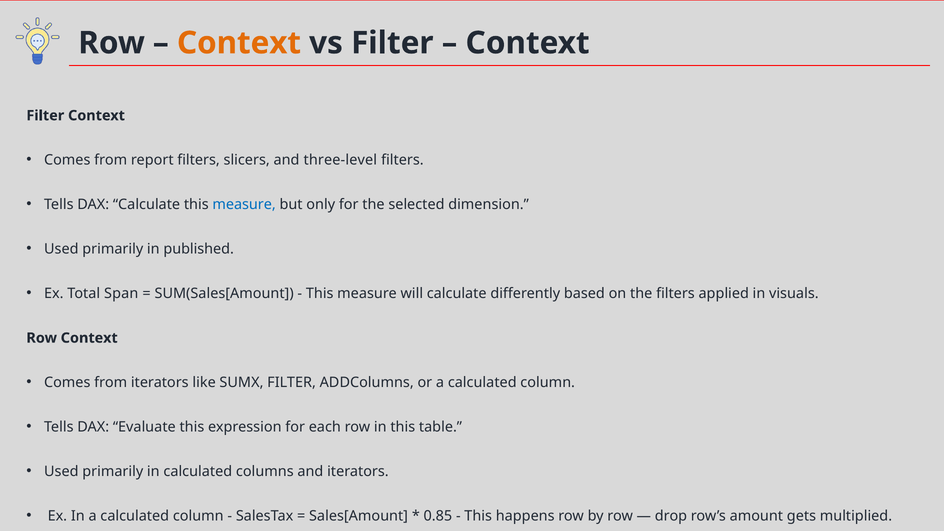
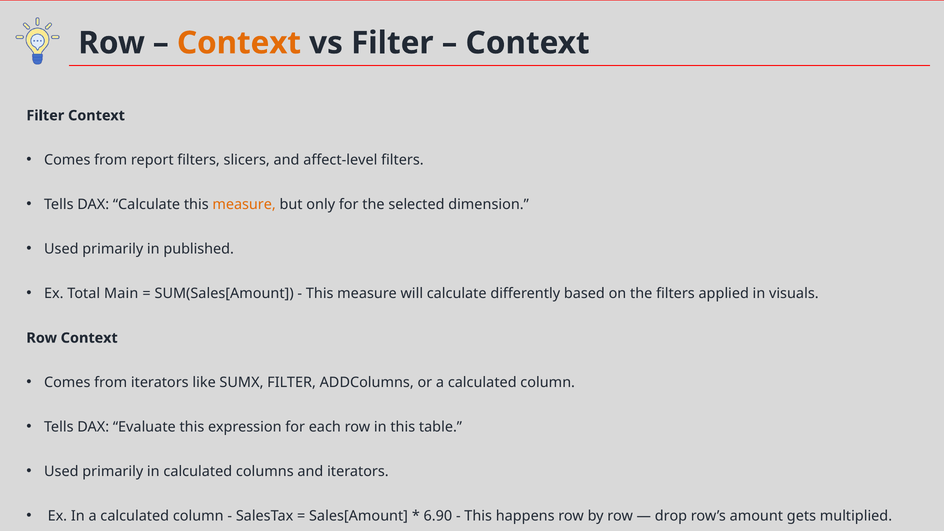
three-level: three-level -> affect-level
measure at (244, 205) colour: blue -> orange
Span: Span -> Main
0.85: 0.85 -> 6.90
